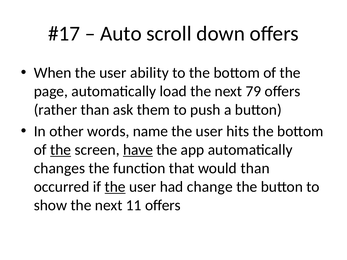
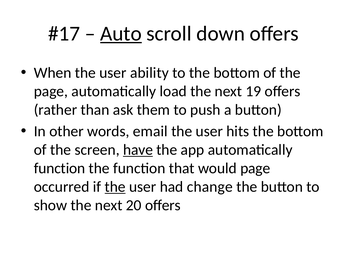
Auto underline: none -> present
79: 79 -> 19
name: name -> email
the at (61, 150) underline: present -> none
changes at (59, 168): changes -> function
would than: than -> page
11: 11 -> 20
